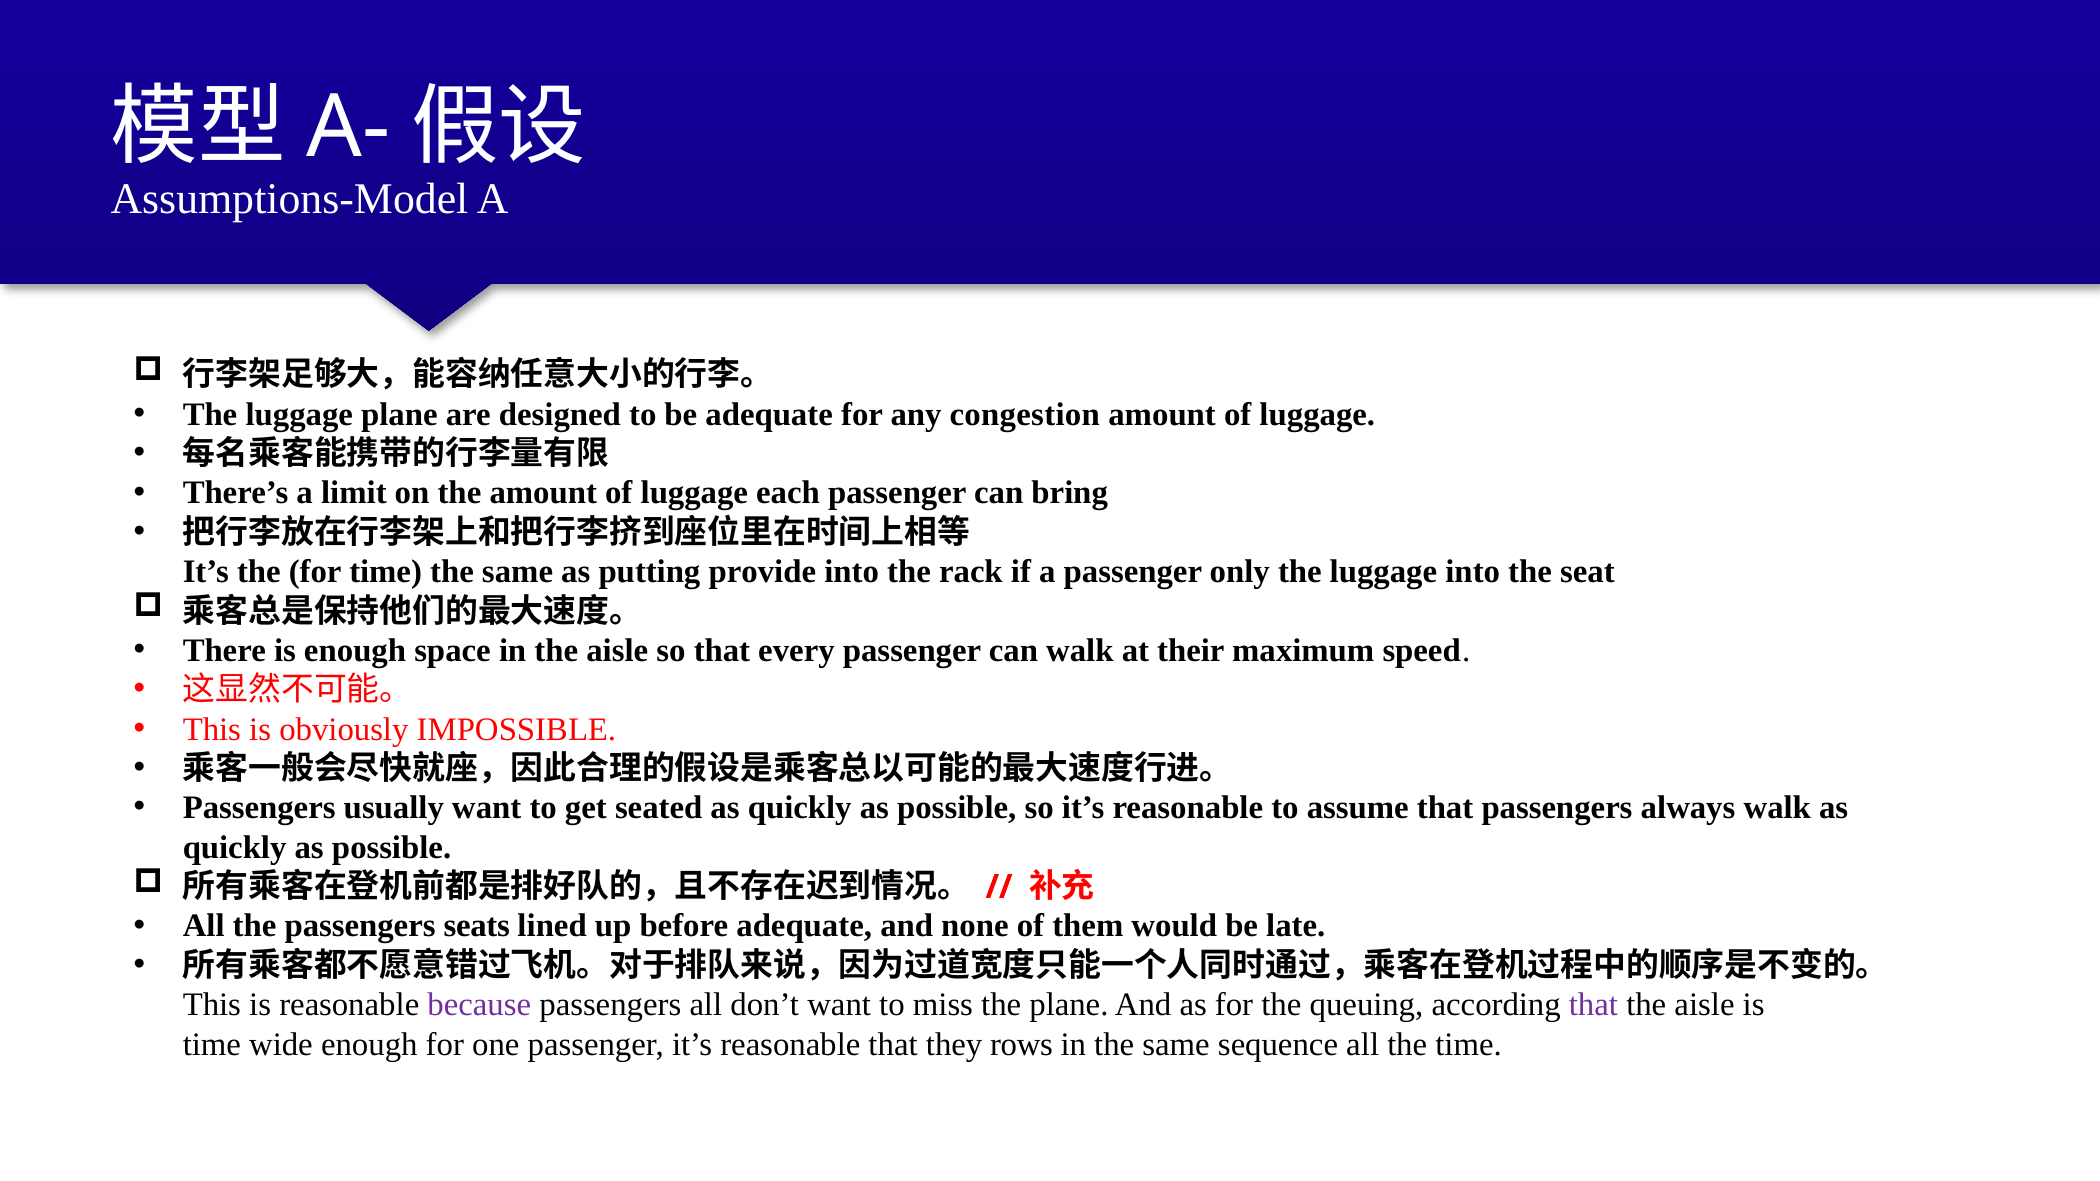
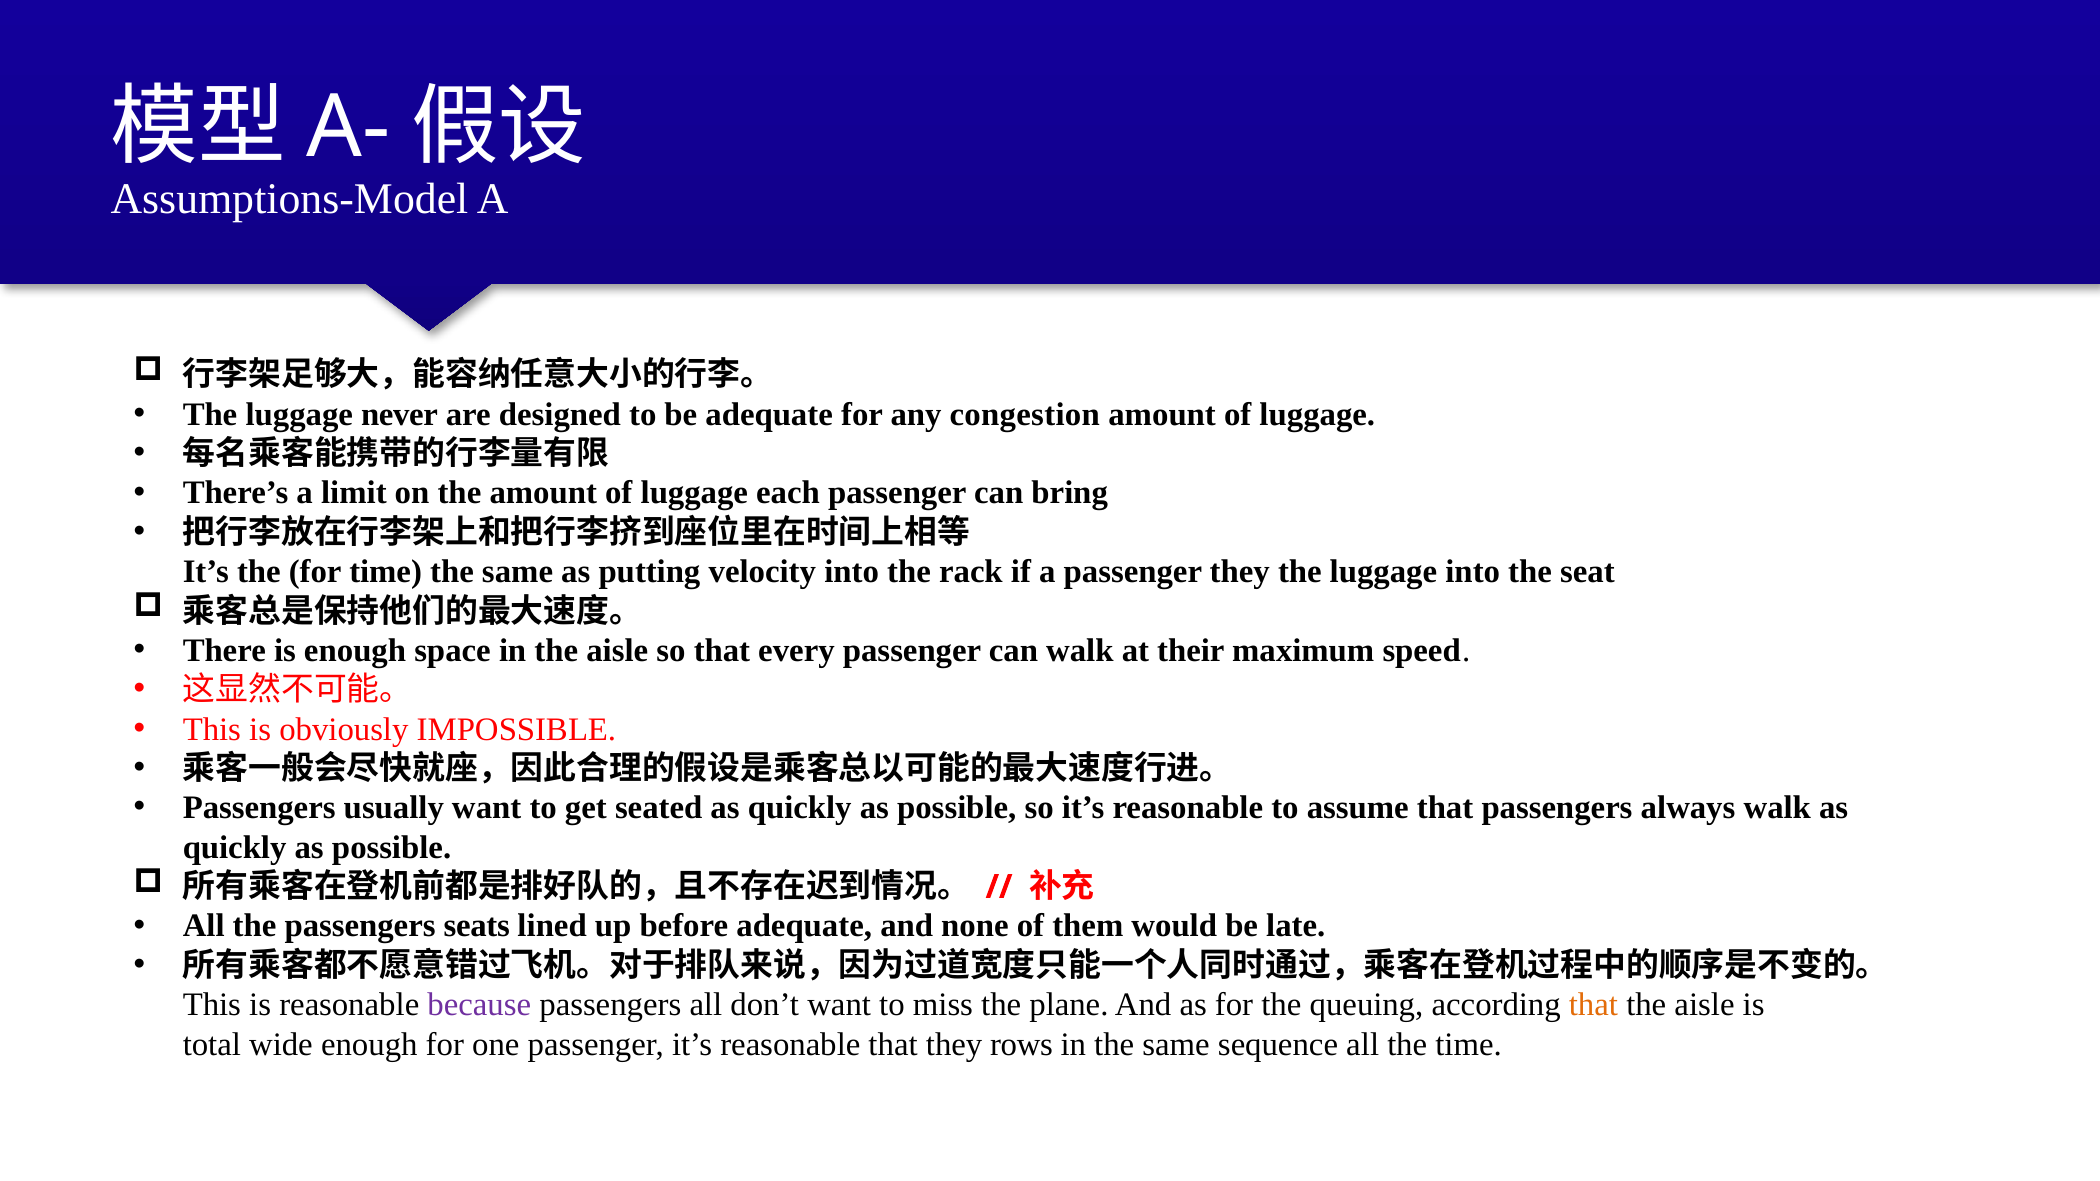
luggage plane: plane -> never
provide: provide -> velocity
passenger only: only -> they
that at (1593, 1005) colour: purple -> orange
time at (212, 1044): time -> total
